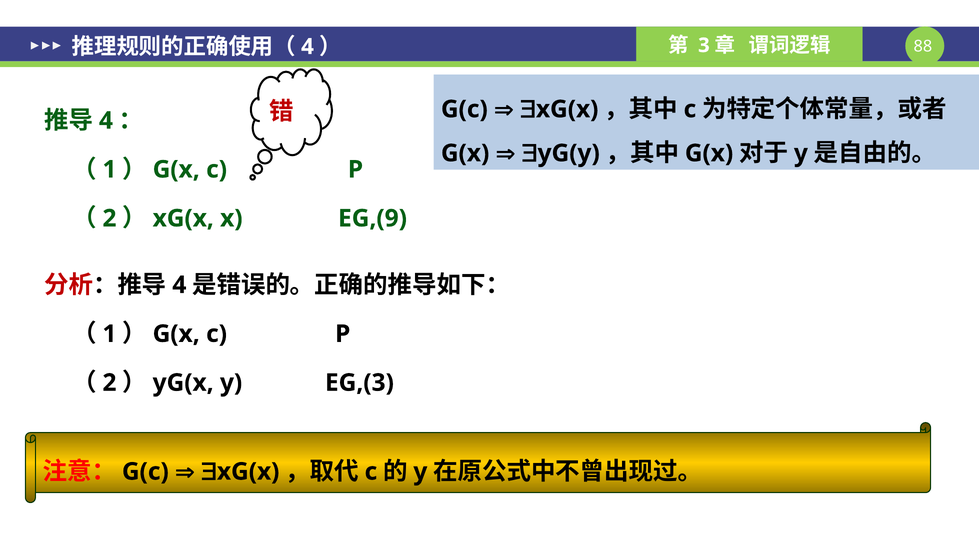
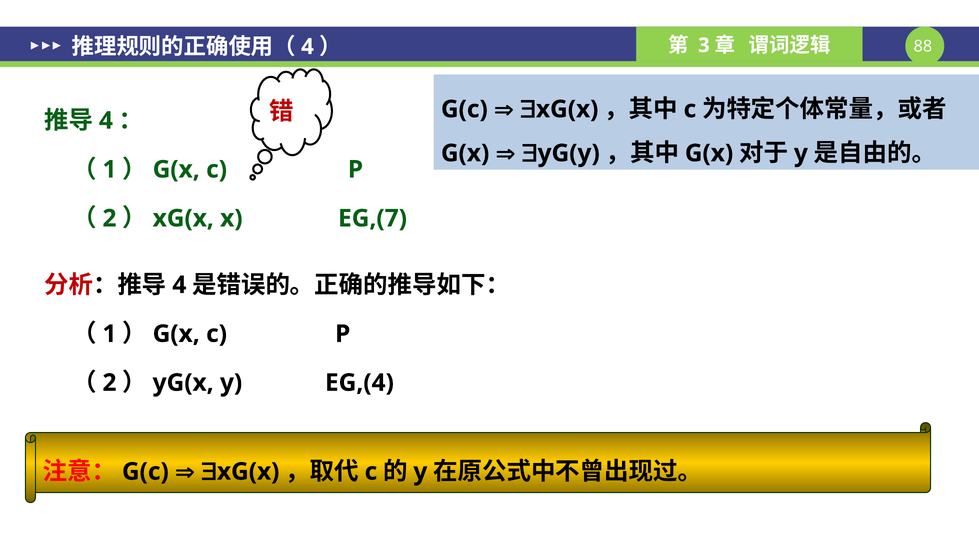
EG,(9: EG,(9 -> EG,(7
EG,(3: EG,(3 -> EG,(4
